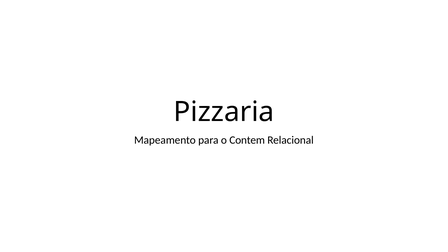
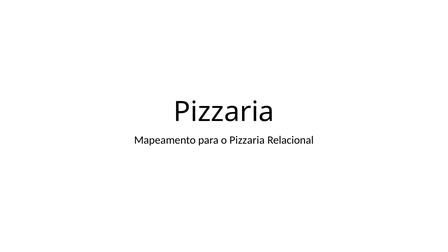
o Contem: Contem -> Pizzaria
